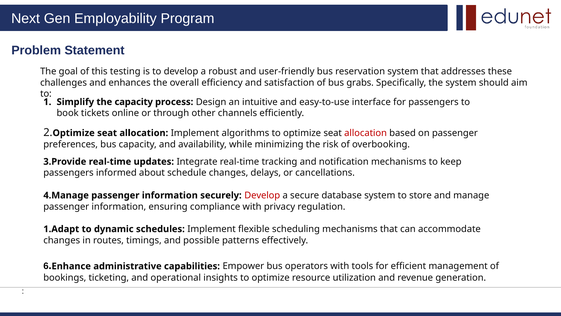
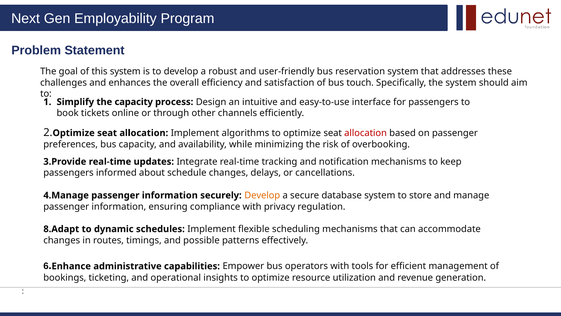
this testing: testing -> system
grabs: grabs -> touch
Develop at (262, 195) colour: red -> orange
1.Adapt: 1.Adapt -> 8.Adapt
